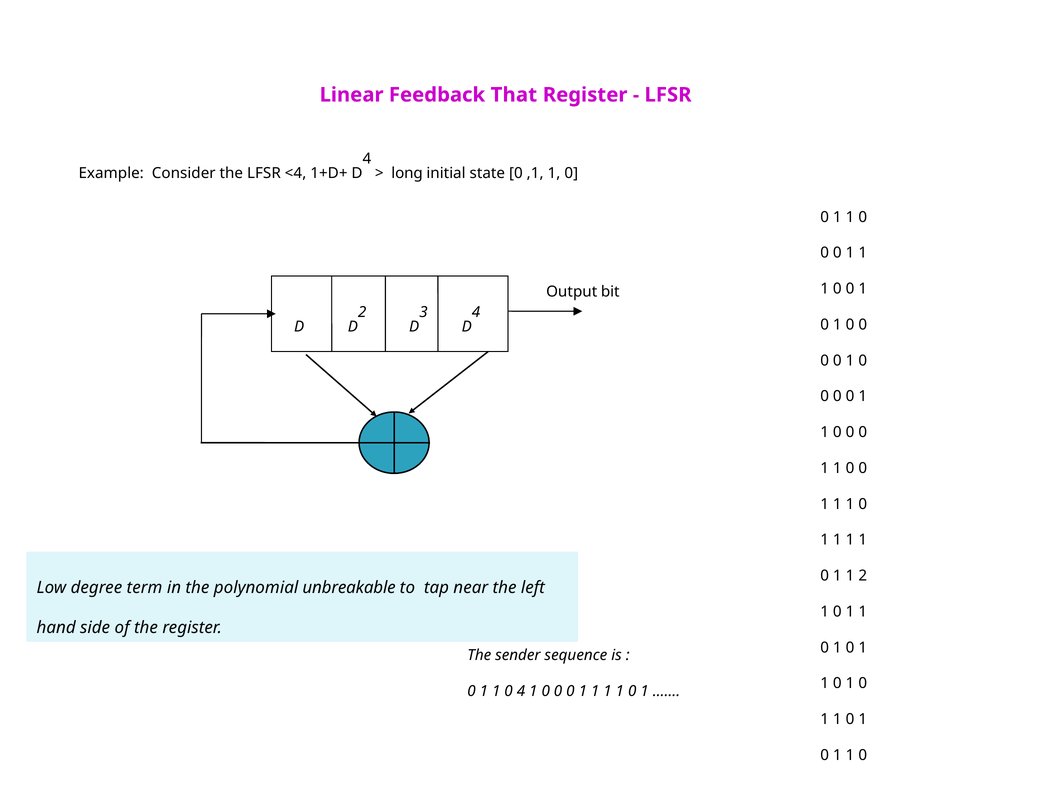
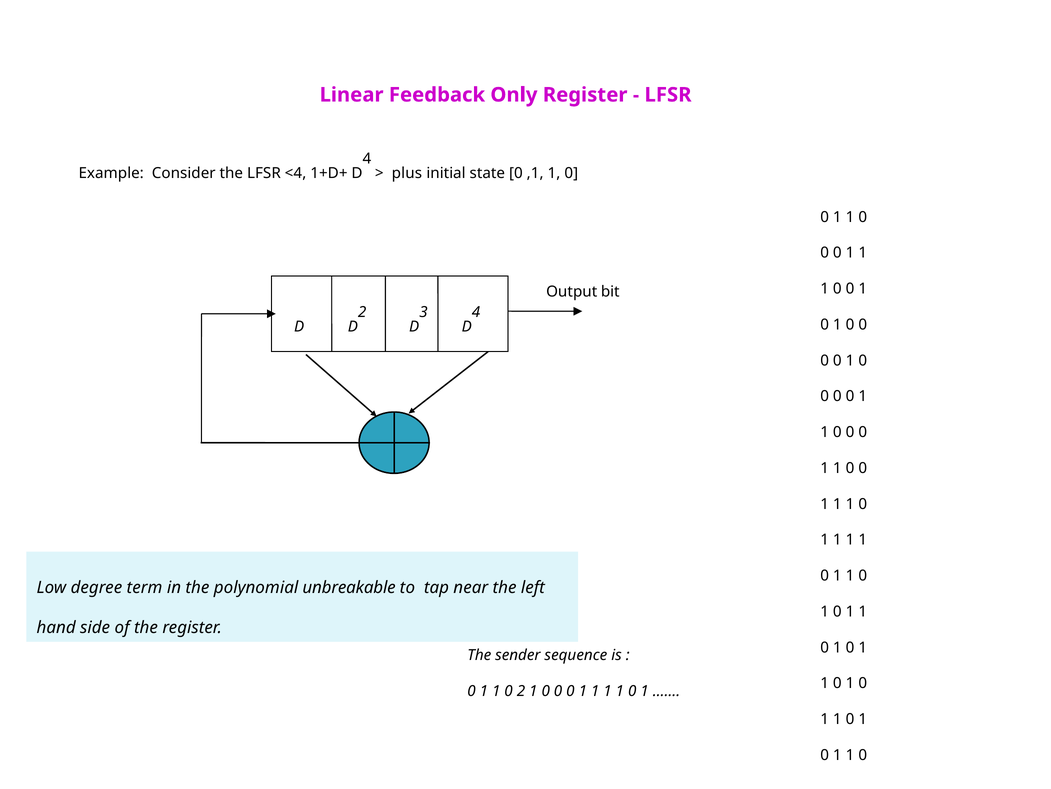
That: That -> Only
long: long -> plus
2 at (863, 575): 2 -> 0
0 4: 4 -> 2
